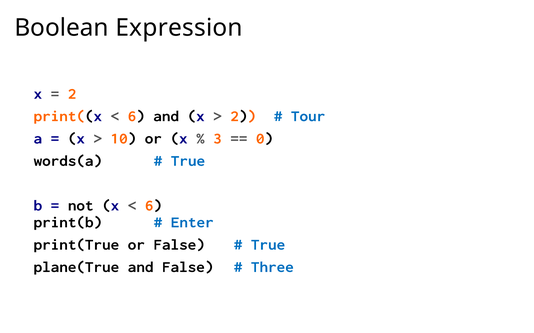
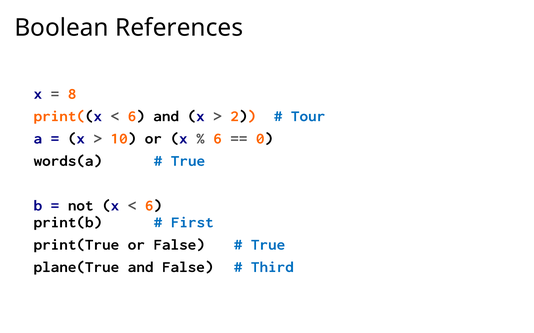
Expression: Expression -> References
2 at (72, 94): 2 -> 8
3 at (218, 139): 3 -> 6
Enter: Enter -> First
Three: Three -> Third
